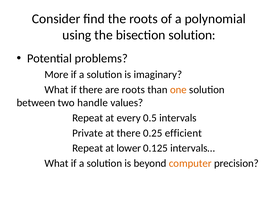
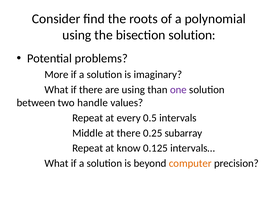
are roots: roots -> using
one colour: orange -> purple
Private: Private -> Middle
efficient: efficient -> subarray
lower: lower -> know
